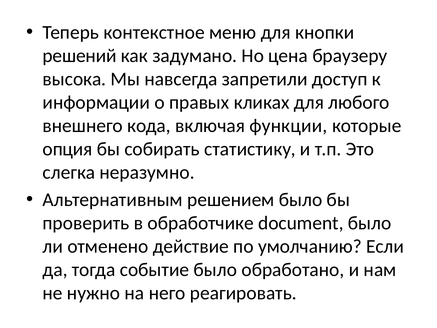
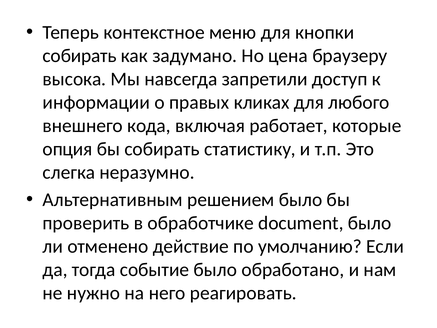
решений at (80, 56): решений -> собирать
функции: функции -> работает
